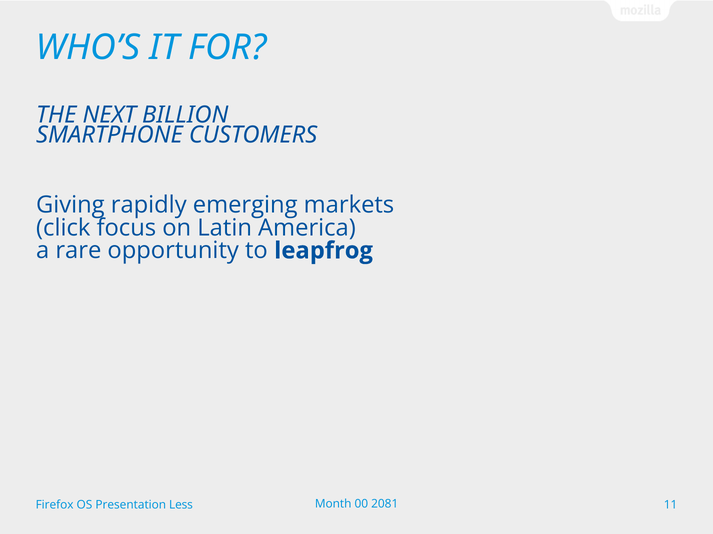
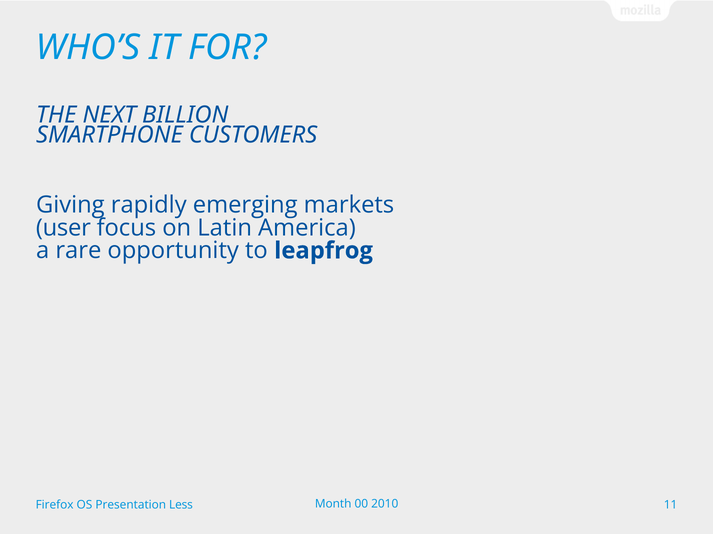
click: click -> user
2081: 2081 -> 2010
